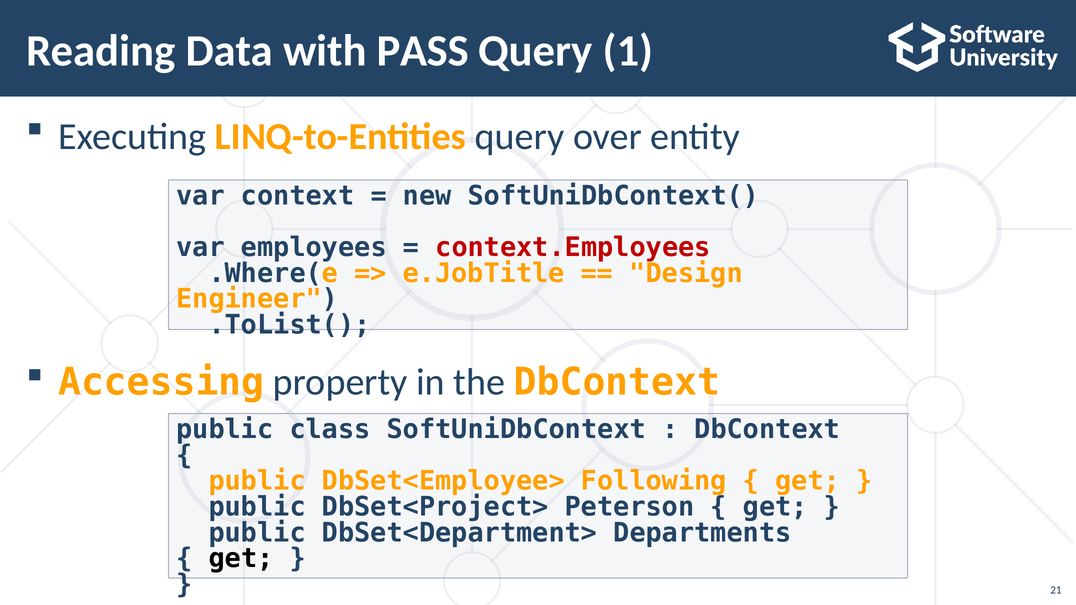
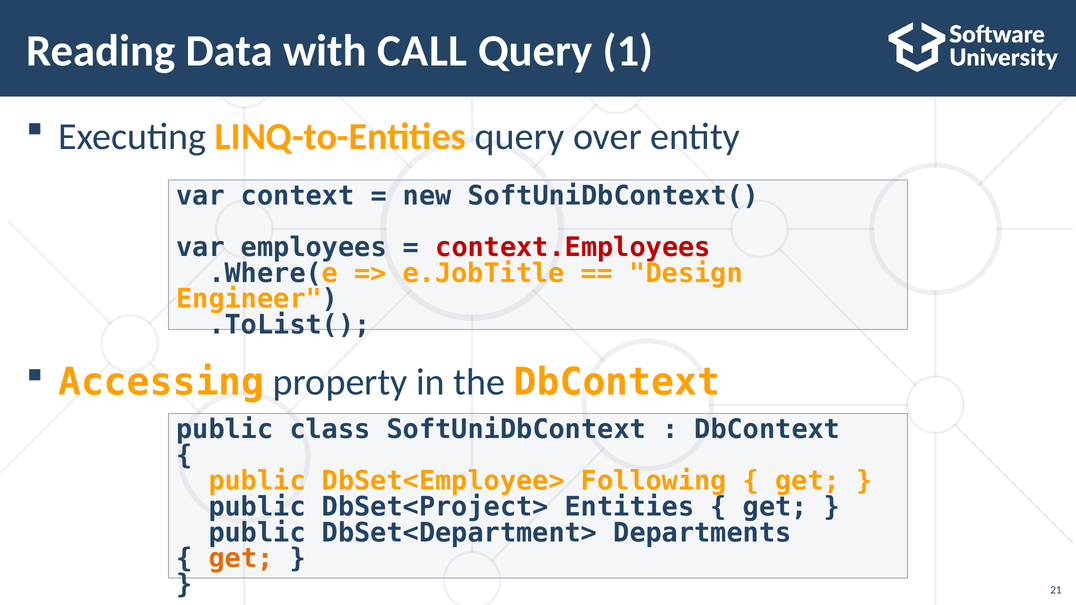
PASS: PASS -> CALL
Peterson: Peterson -> Entities
get at (241, 559) colour: black -> orange
